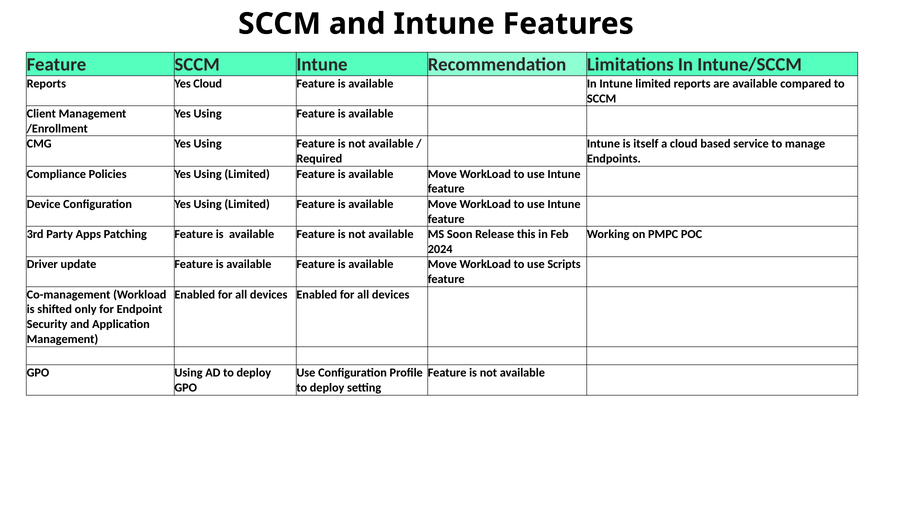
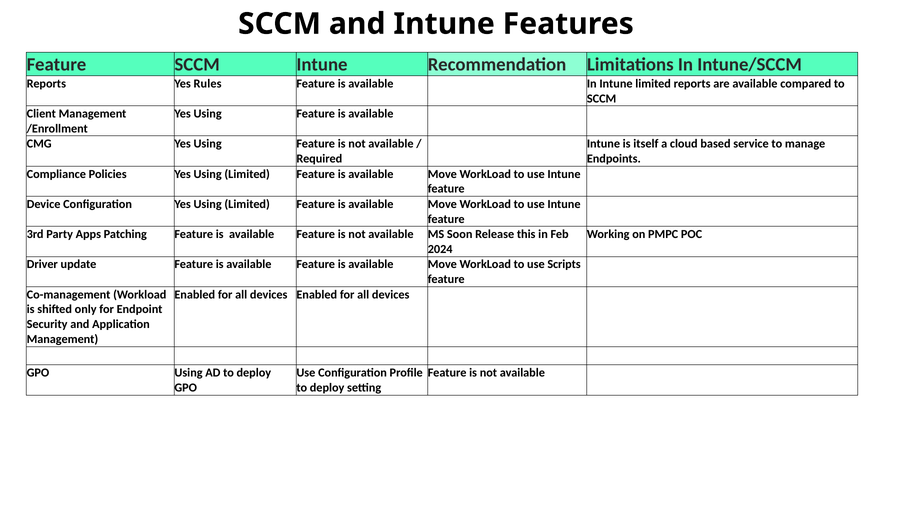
Yes Cloud: Cloud -> Rules
